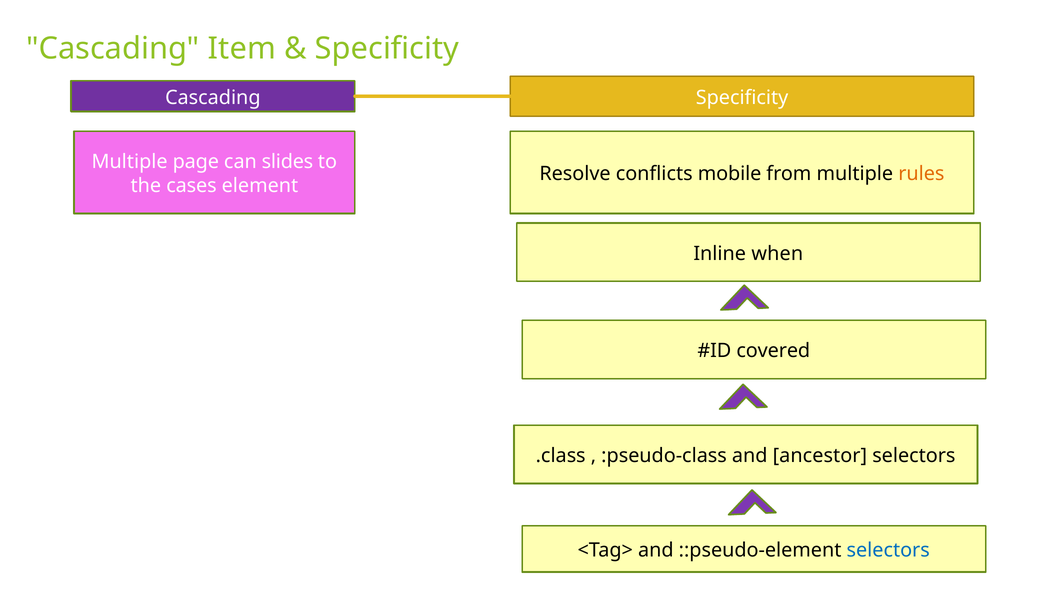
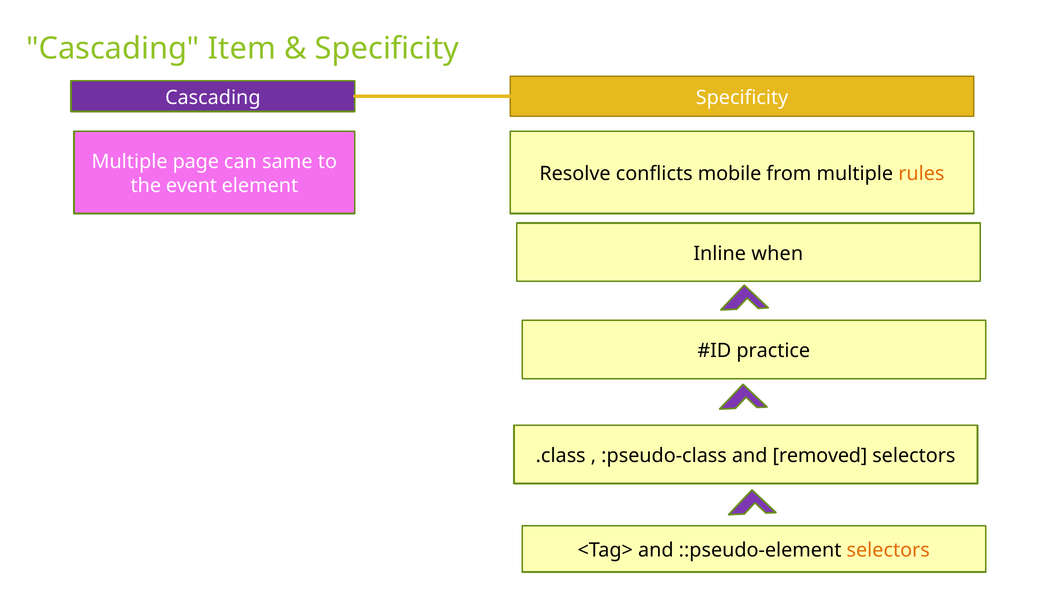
slides: slides -> same
cases: cases -> event
covered: covered -> practice
ancestor: ancestor -> removed
selectors at (888, 551) colour: blue -> orange
